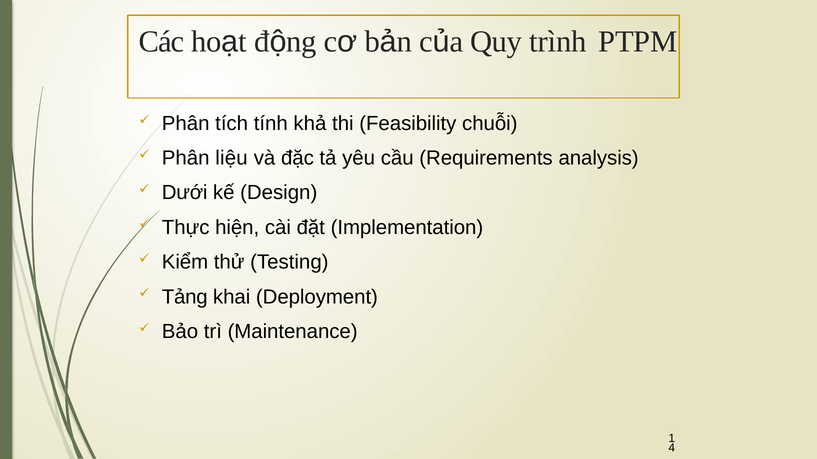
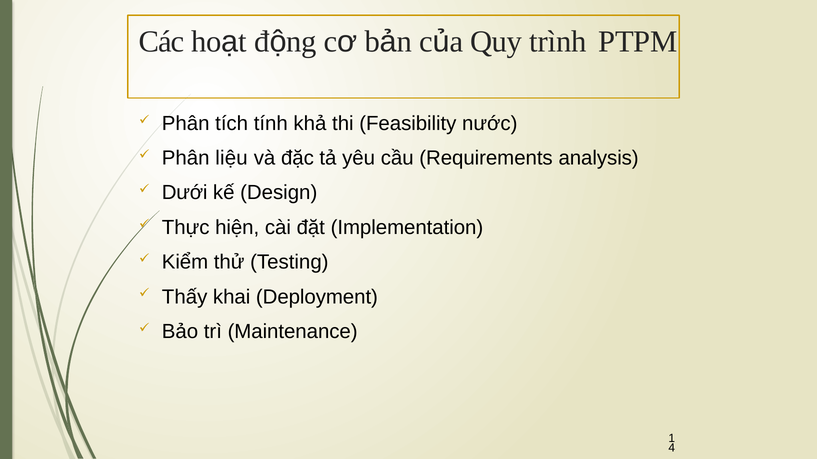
chuỗi: chuỗi -> nước
Tảng: Tảng -> Thấy
